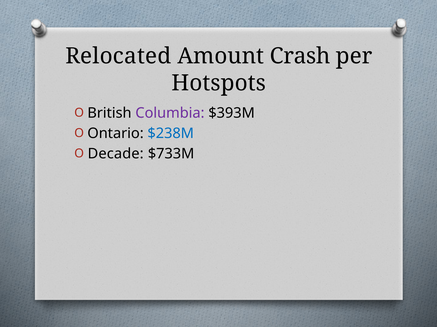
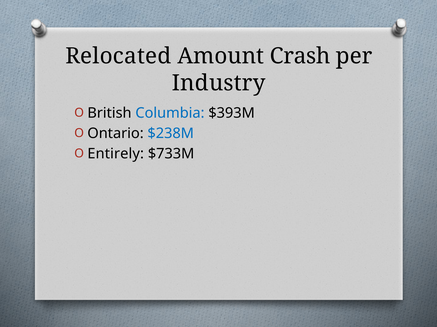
Hotspots: Hotspots -> Industry
Columbia colour: purple -> blue
Decade: Decade -> Entirely
